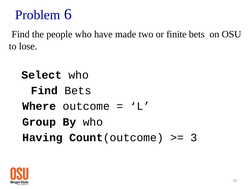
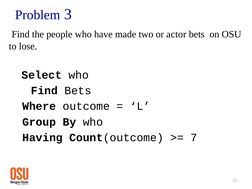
6: 6 -> 3
finite: finite -> actor
3: 3 -> 7
